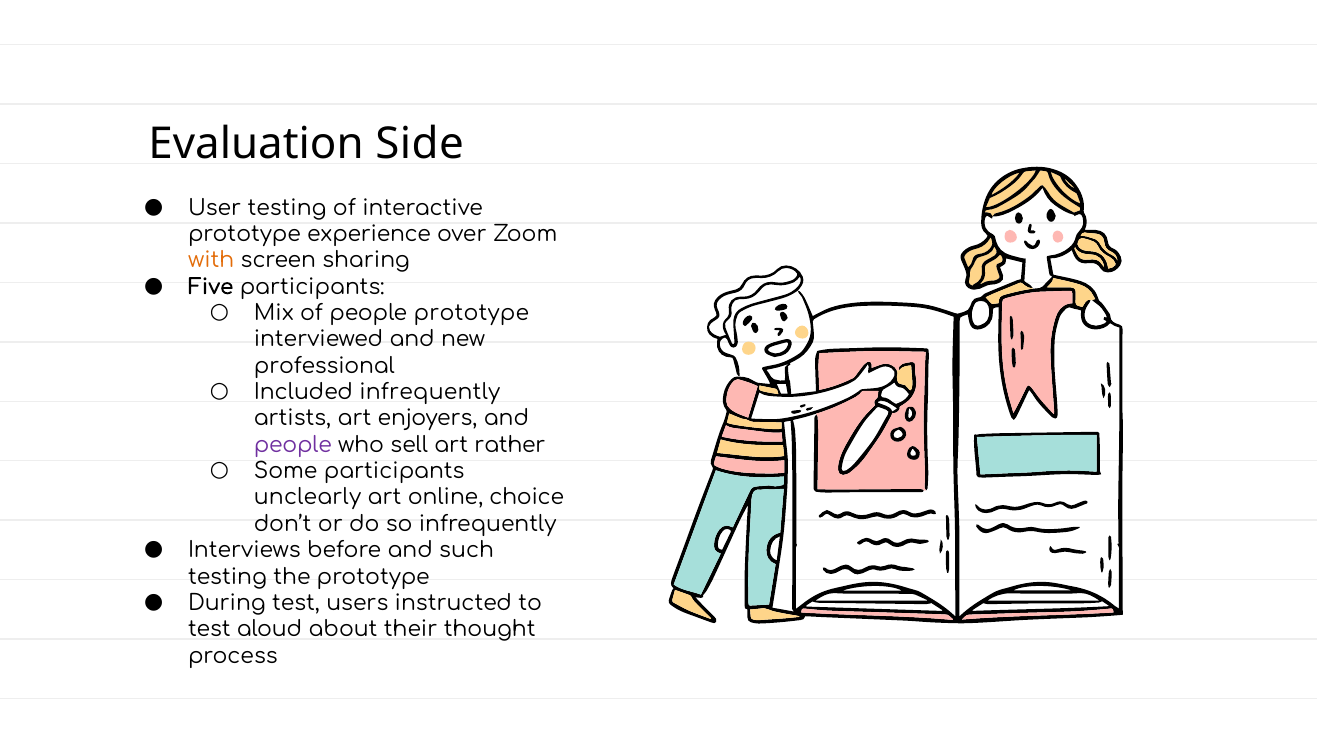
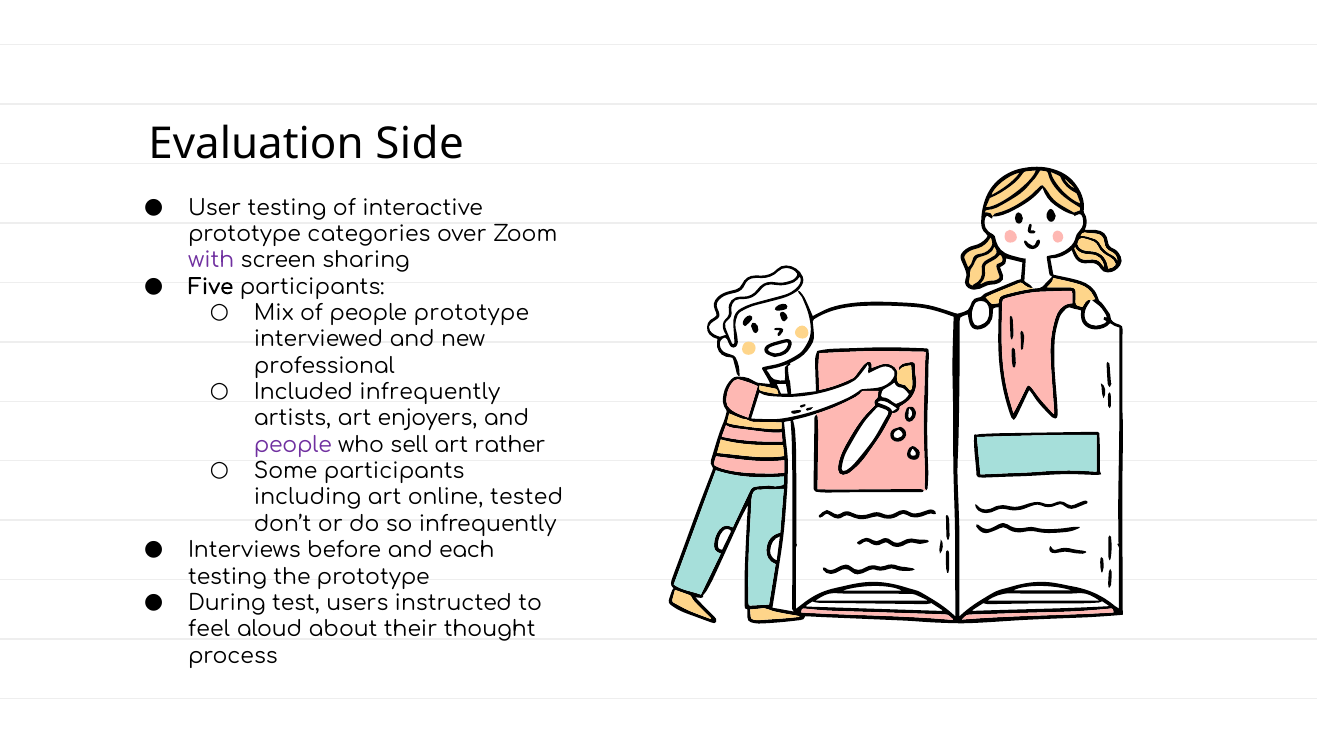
experience: experience -> categories
with colour: orange -> purple
unclearly: unclearly -> including
choice: choice -> tested
such: such -> each
test at (209, 629): test -> feel
